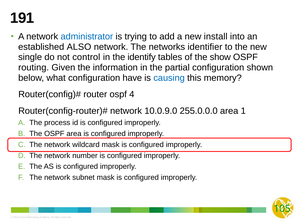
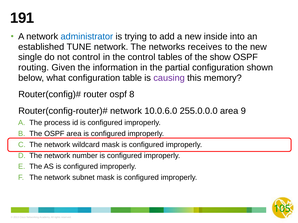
install: install -> inside
ALSO: ALSO -> TUNE
identifier: identifier -> receives
the identify: identify -> control
have: have -> table
causing colour: blue -> purple
4: 4 -> 8
10.0.9.0: 10.0.9.0 -> 10.0.6.0
1: 1 -> 9
